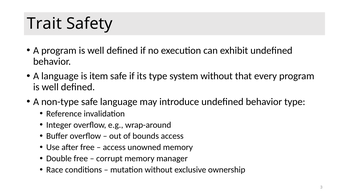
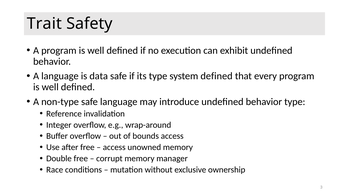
item: item -> data
system without: without -> defined
